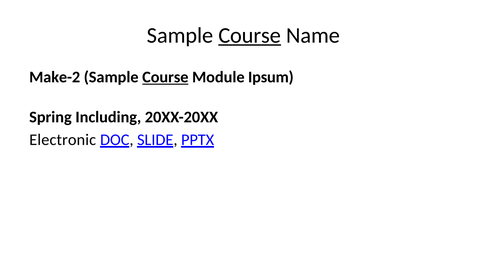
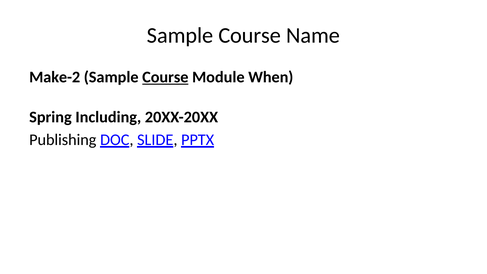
Course at (250, 35) underline: present -> none
Ipsum: Ipsum -> When
Electronic: Electronic -> Publishing
